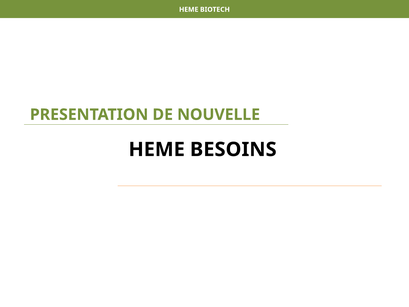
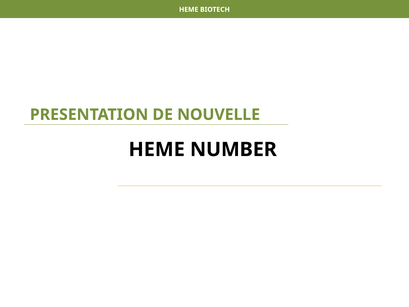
BESOINS: BESOINS -> NUMBER
